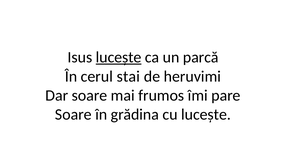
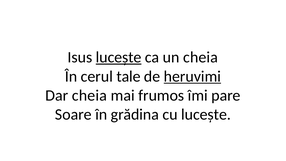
un parcă: parcă -> cheia
stai: stai -> tale
heruvimi underline: none -> present
Dar soare: soare -> cheia
